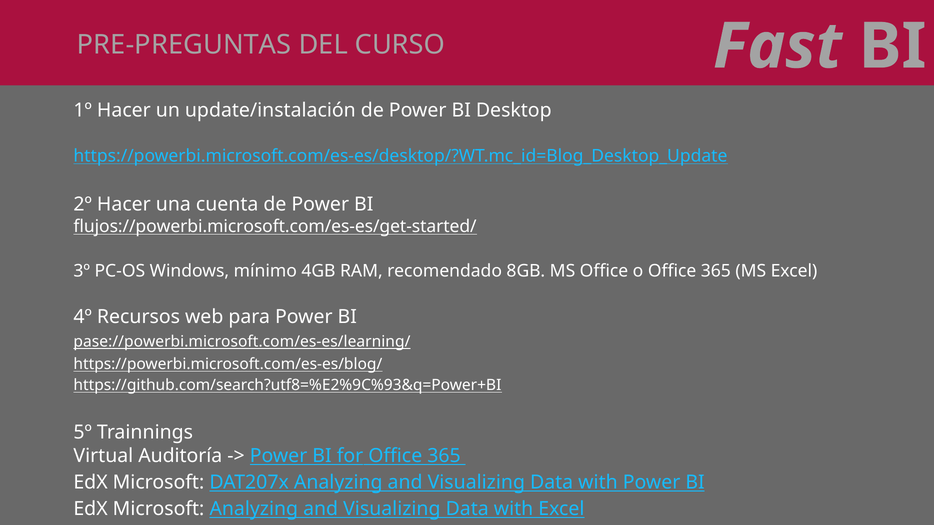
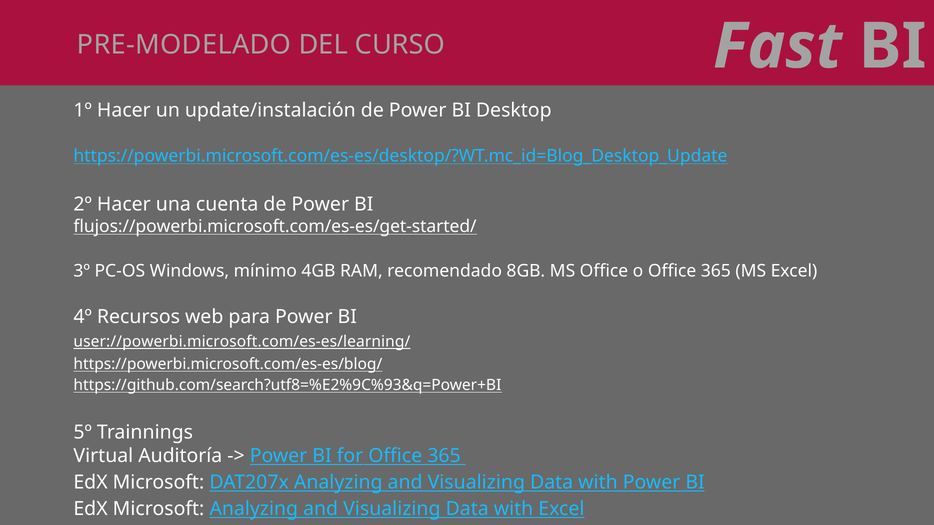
PRE-PREGUNTAS: PRE-PREGUNTAS -> PRE-MODELADO
pase://powerbi.microsoft.com/es-es/learning/: pase://powerbi.microsoft.com/es-es/learning/ -> user://powerbi.microsoft.com/es-es/learning/
